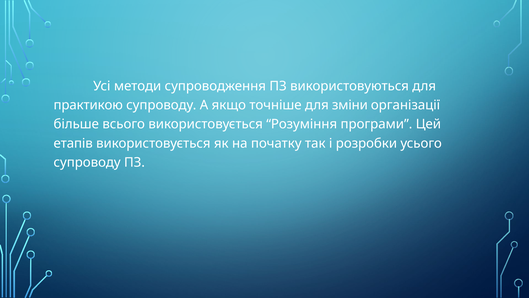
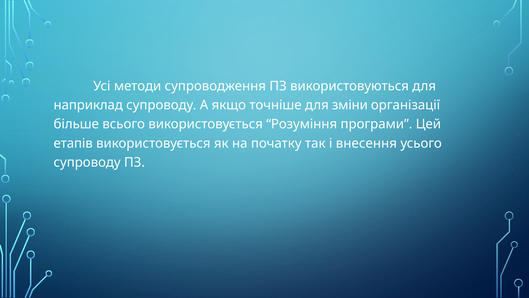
практикою: практикою -> наприклад
розробки: розробки -> внесення
